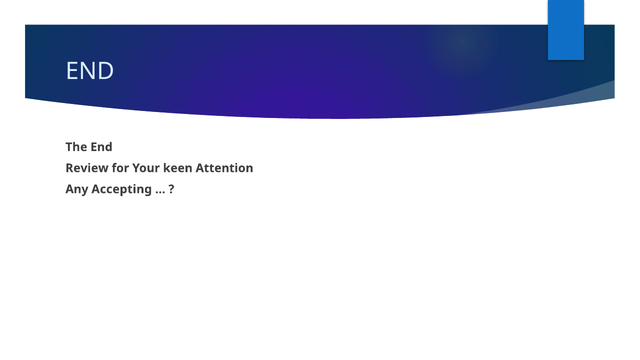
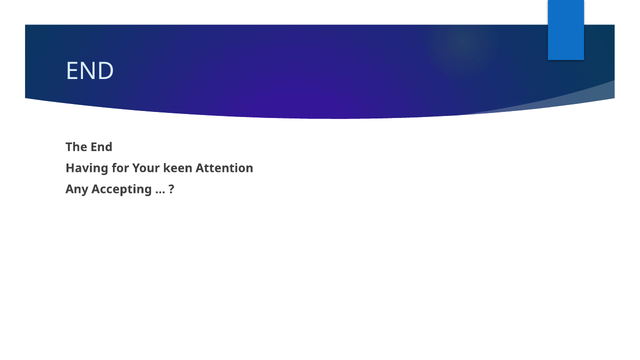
Review: Review -> Having
